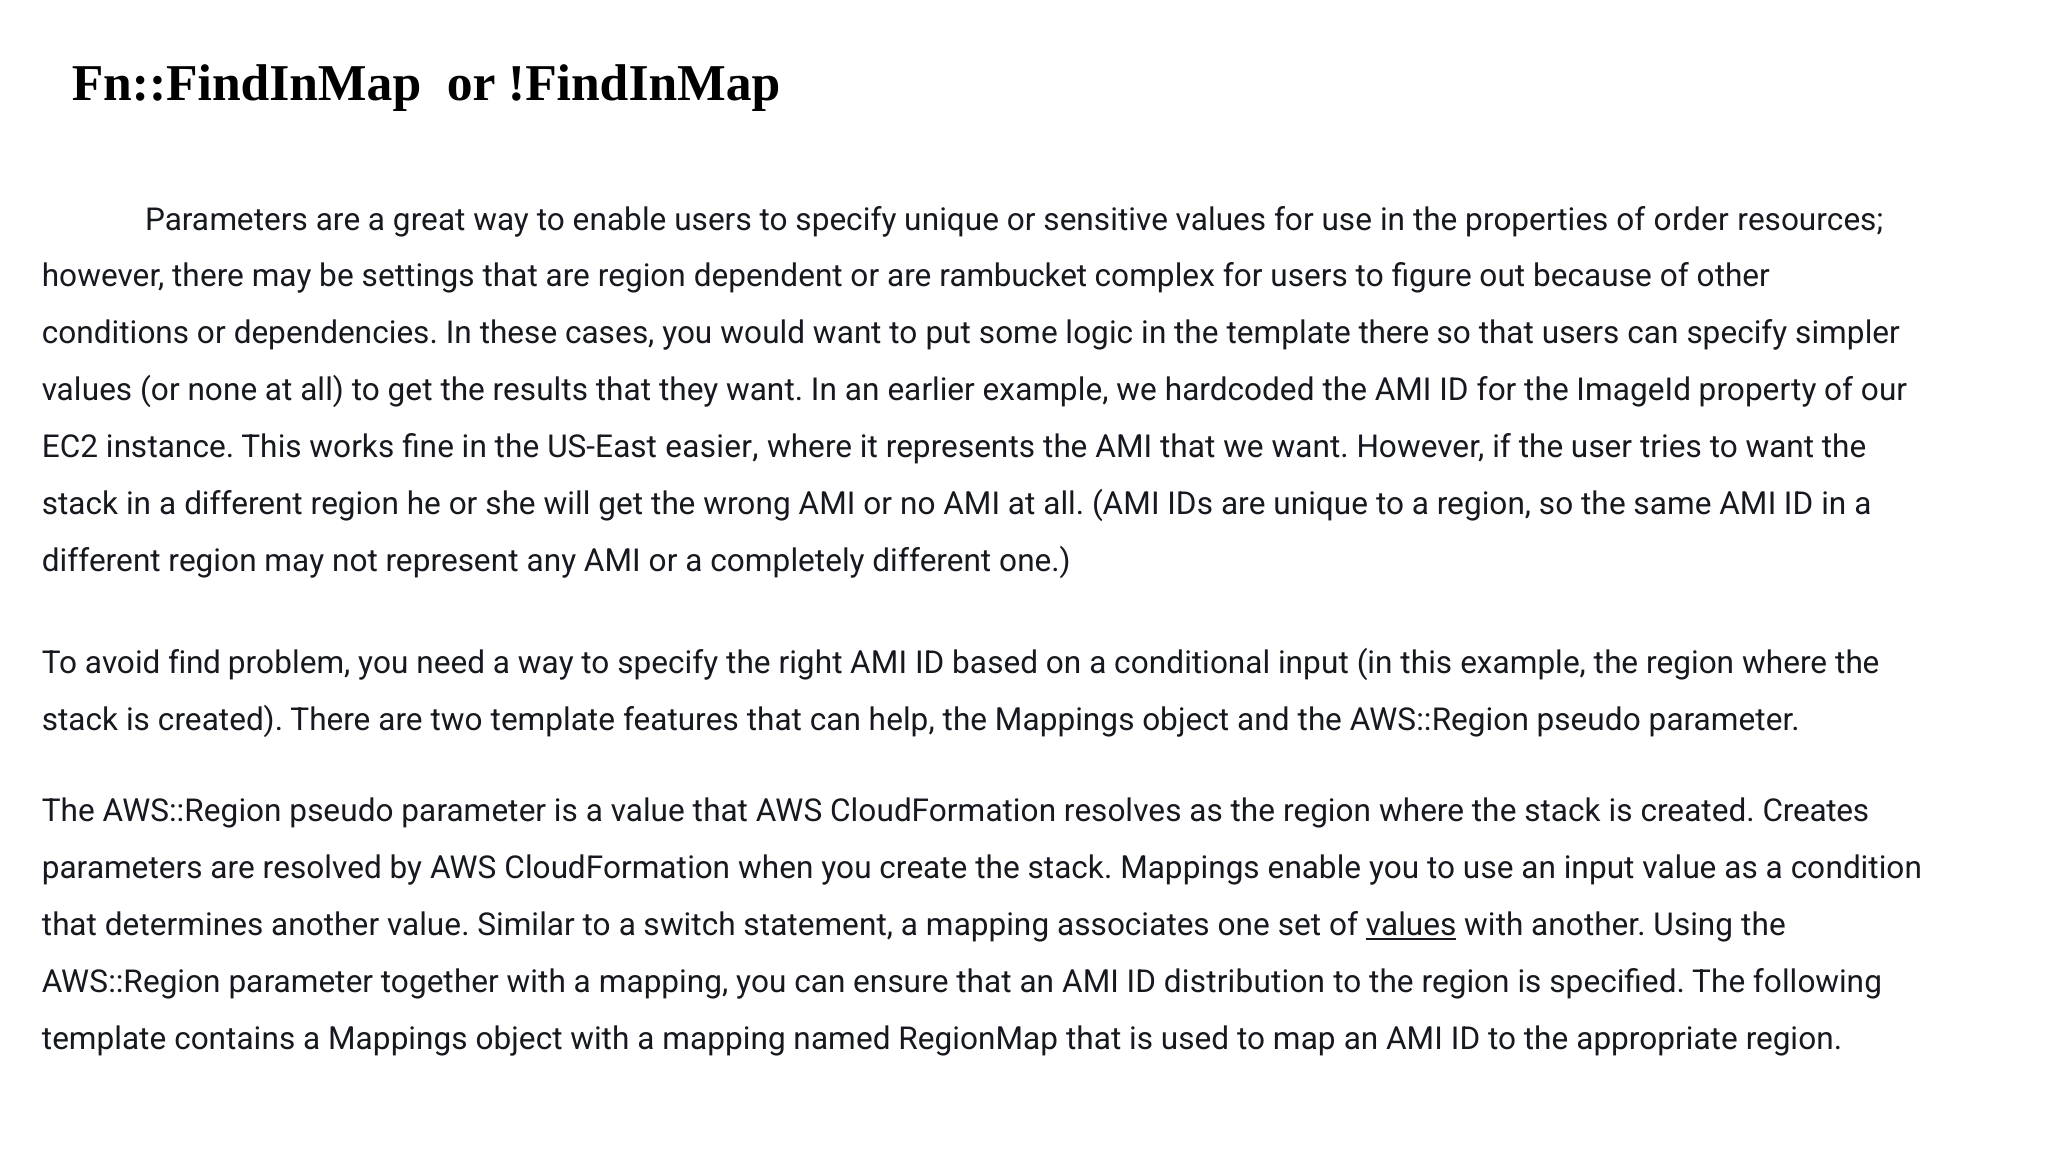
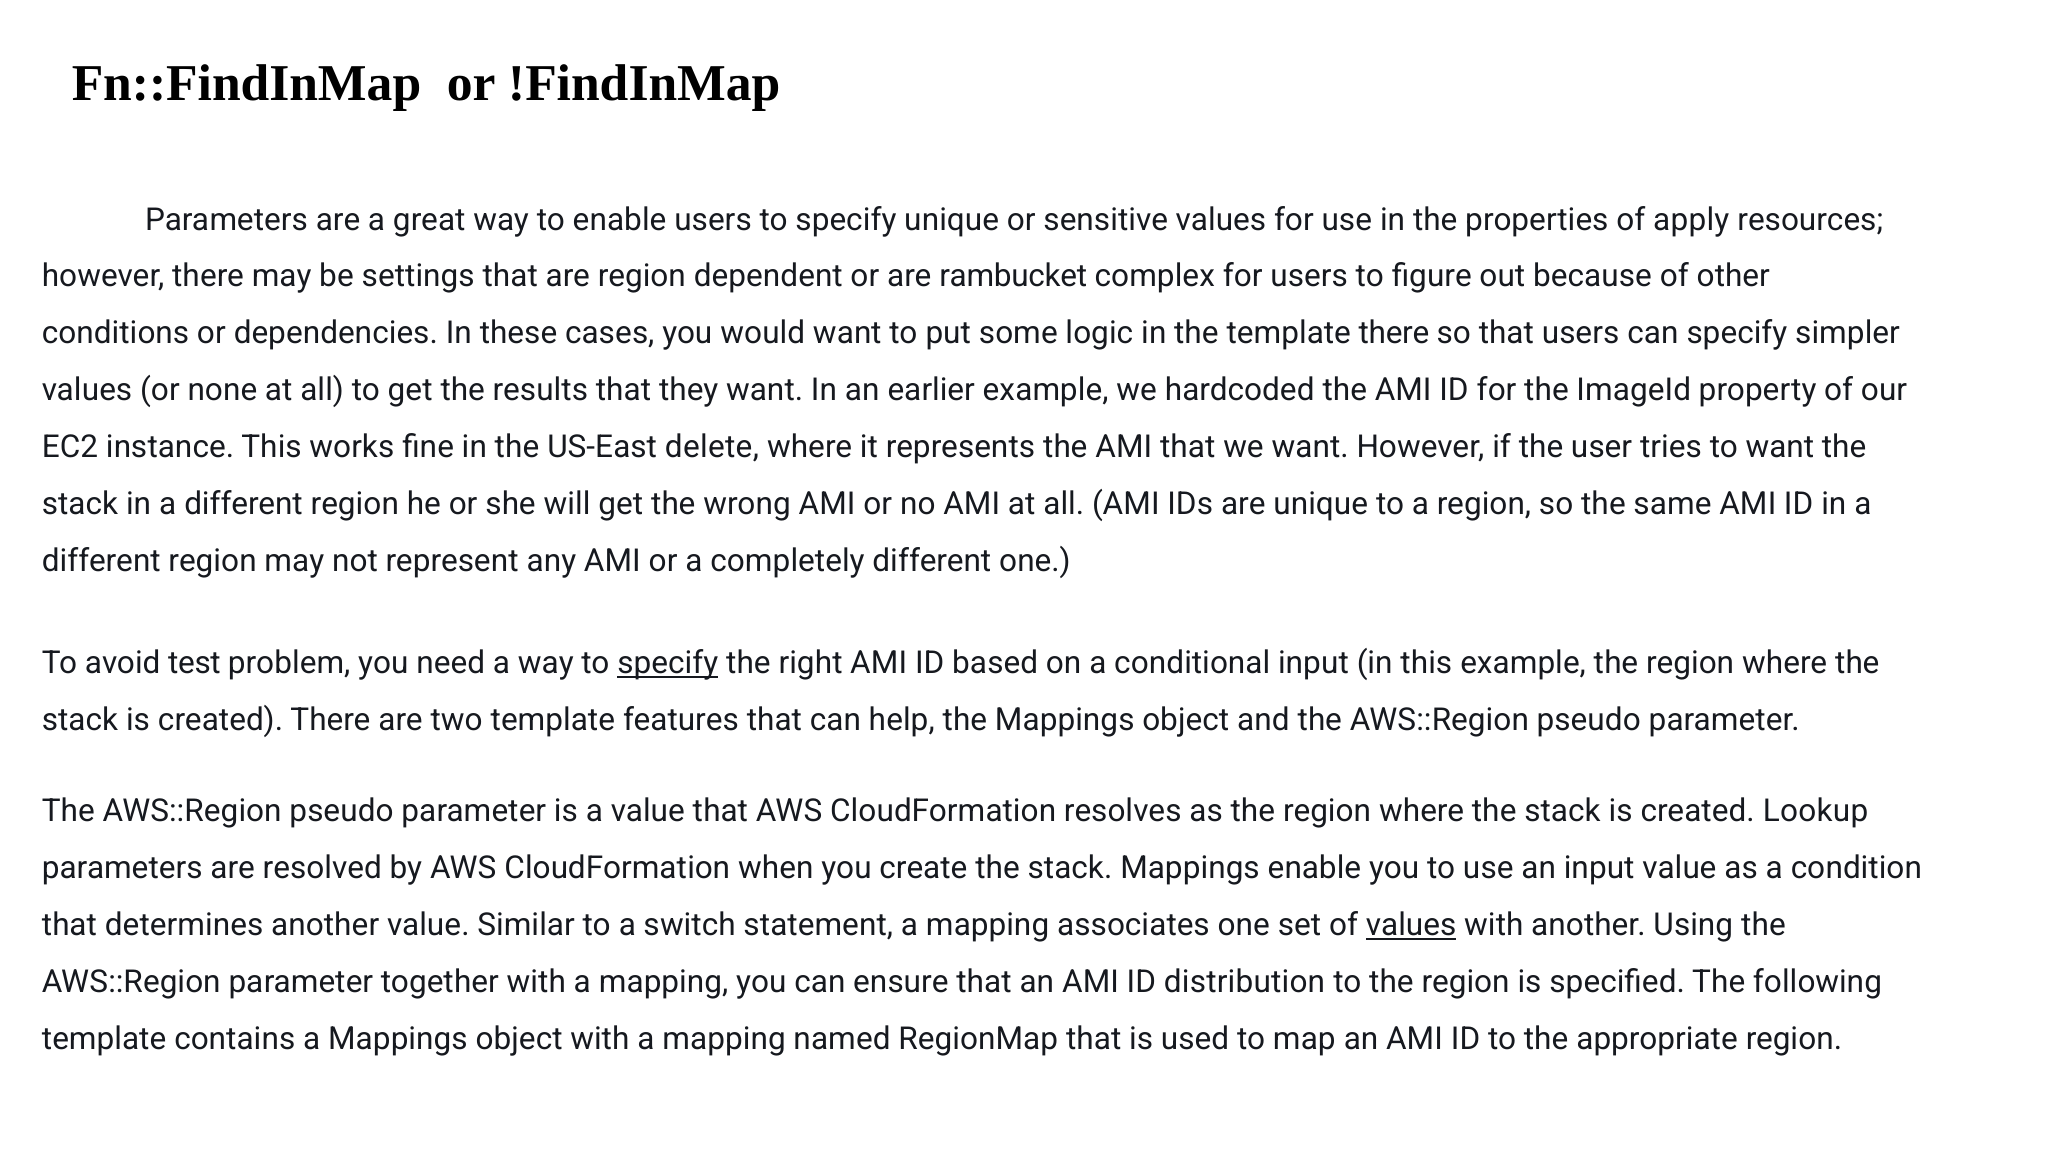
order: order -> apply
easier: easier -> delete
find: find -> test
specify at (668, 663) underline: none -> present
Creates: Creates -> Lookup
